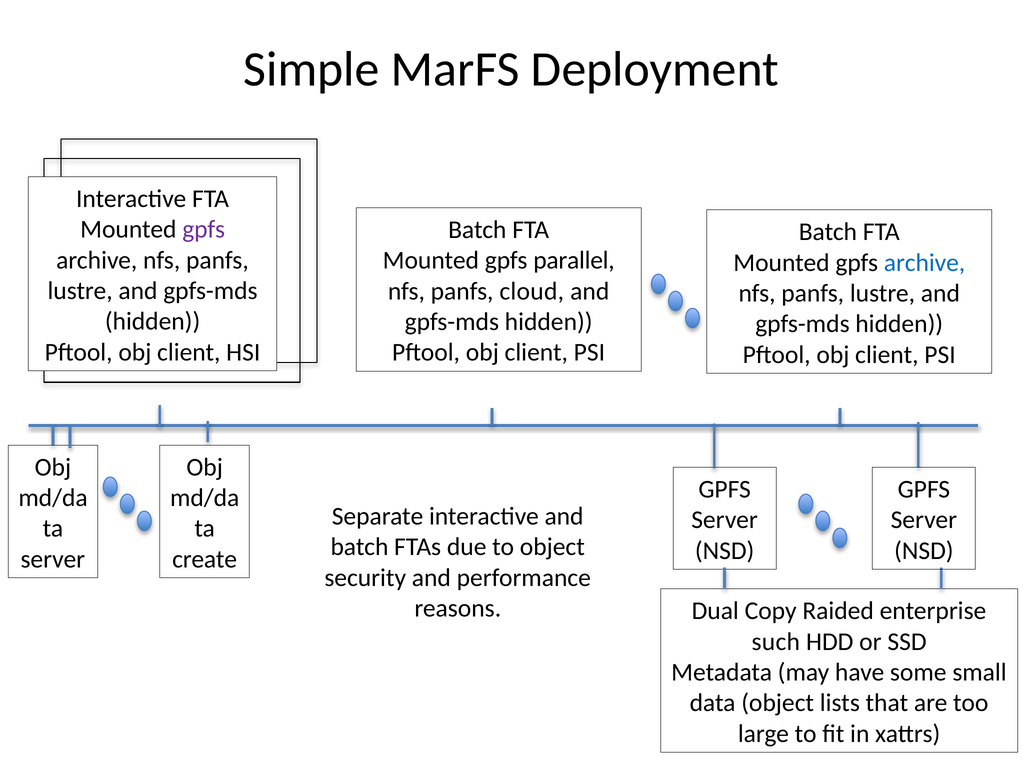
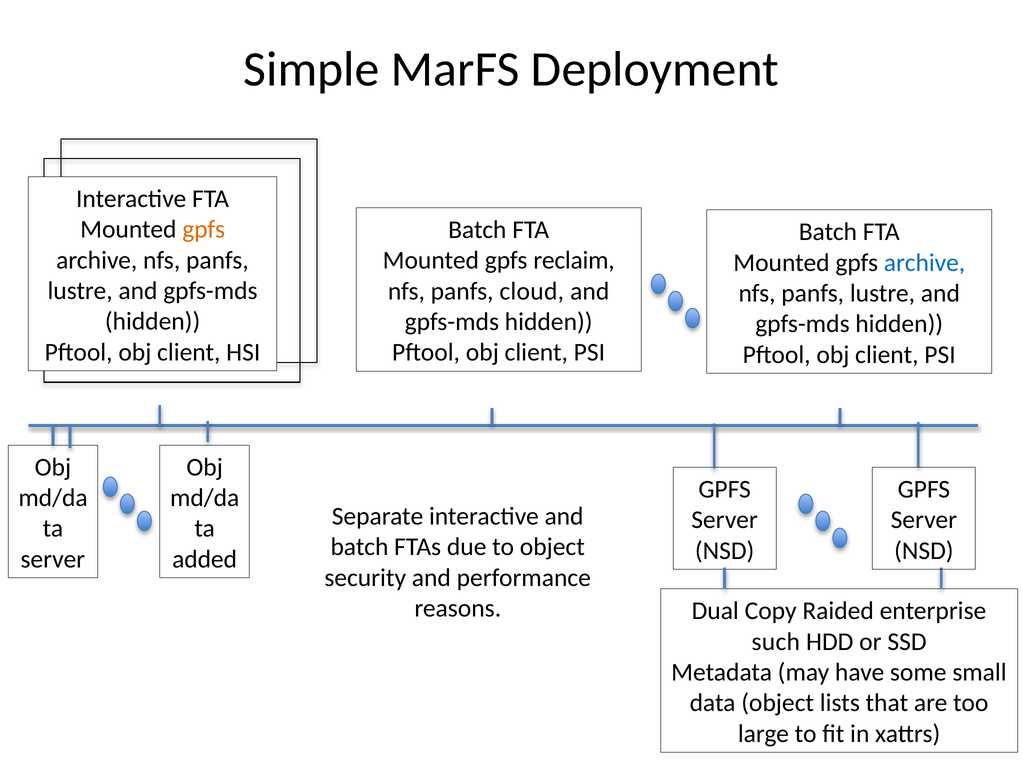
gpfs at (204, 230) colour: purple -> orange
parallel: parallel -> reclaim
create: create -> added
